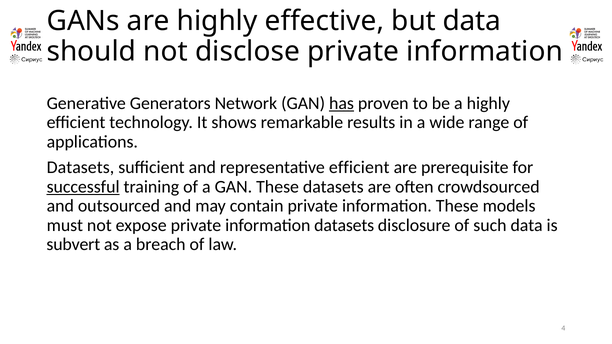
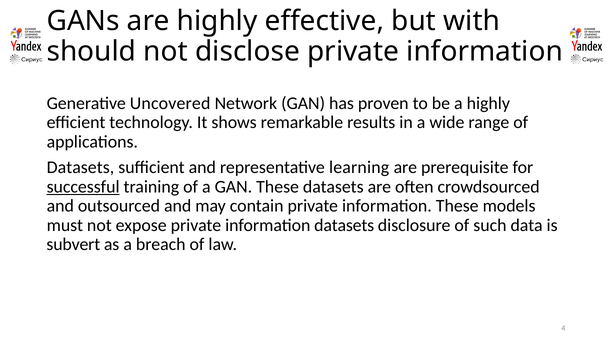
but data: data -> with
Generators: Generators -> Uncovered
has underline: present -> none
representative efficient: efficient -> learning
